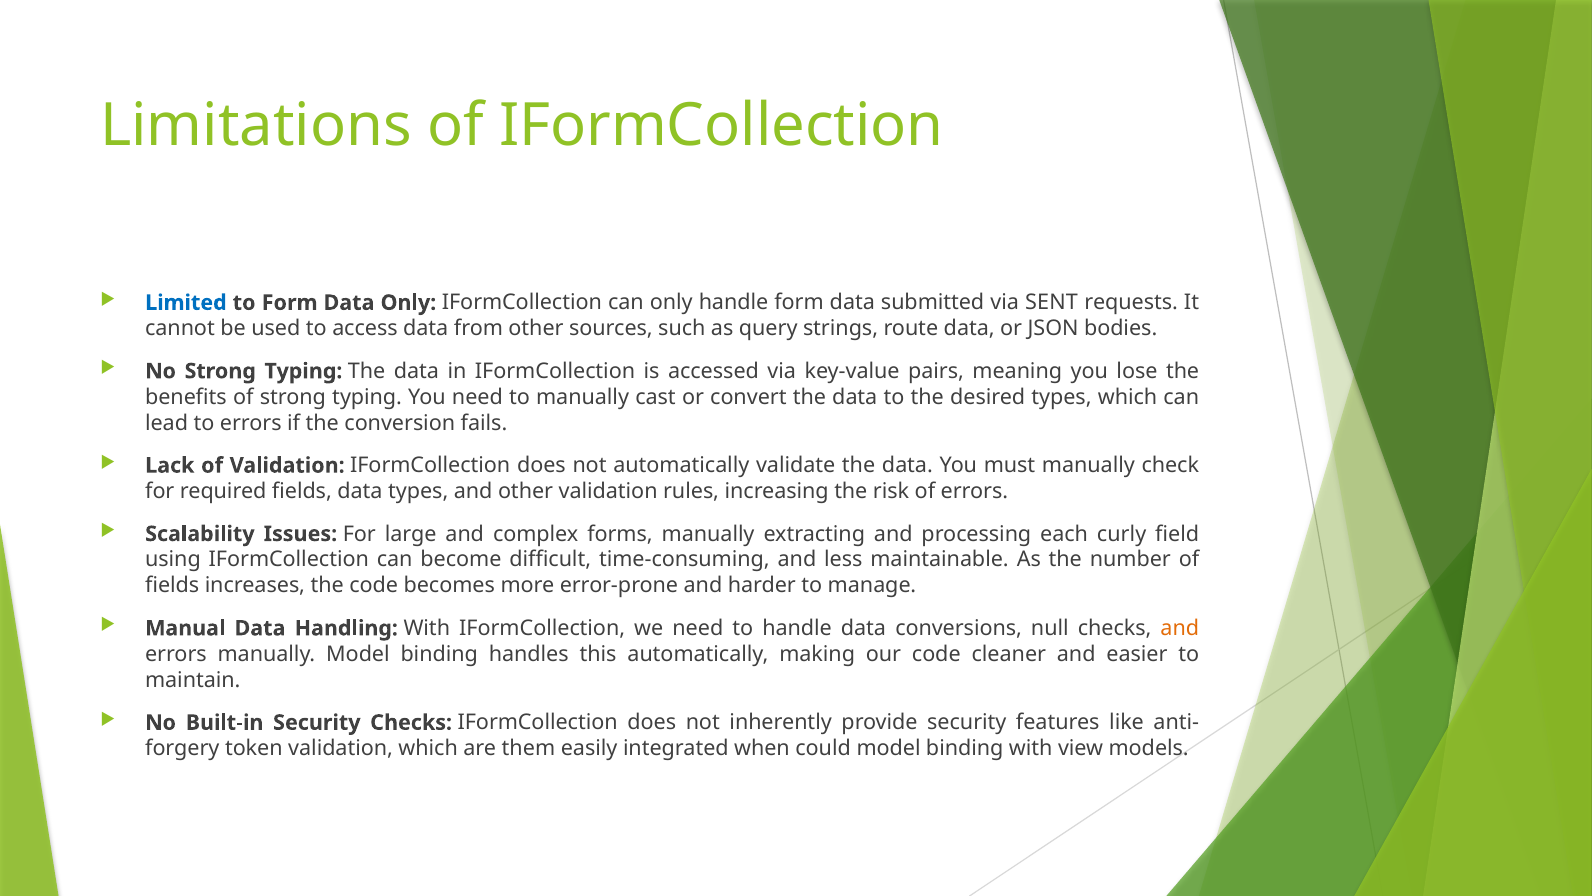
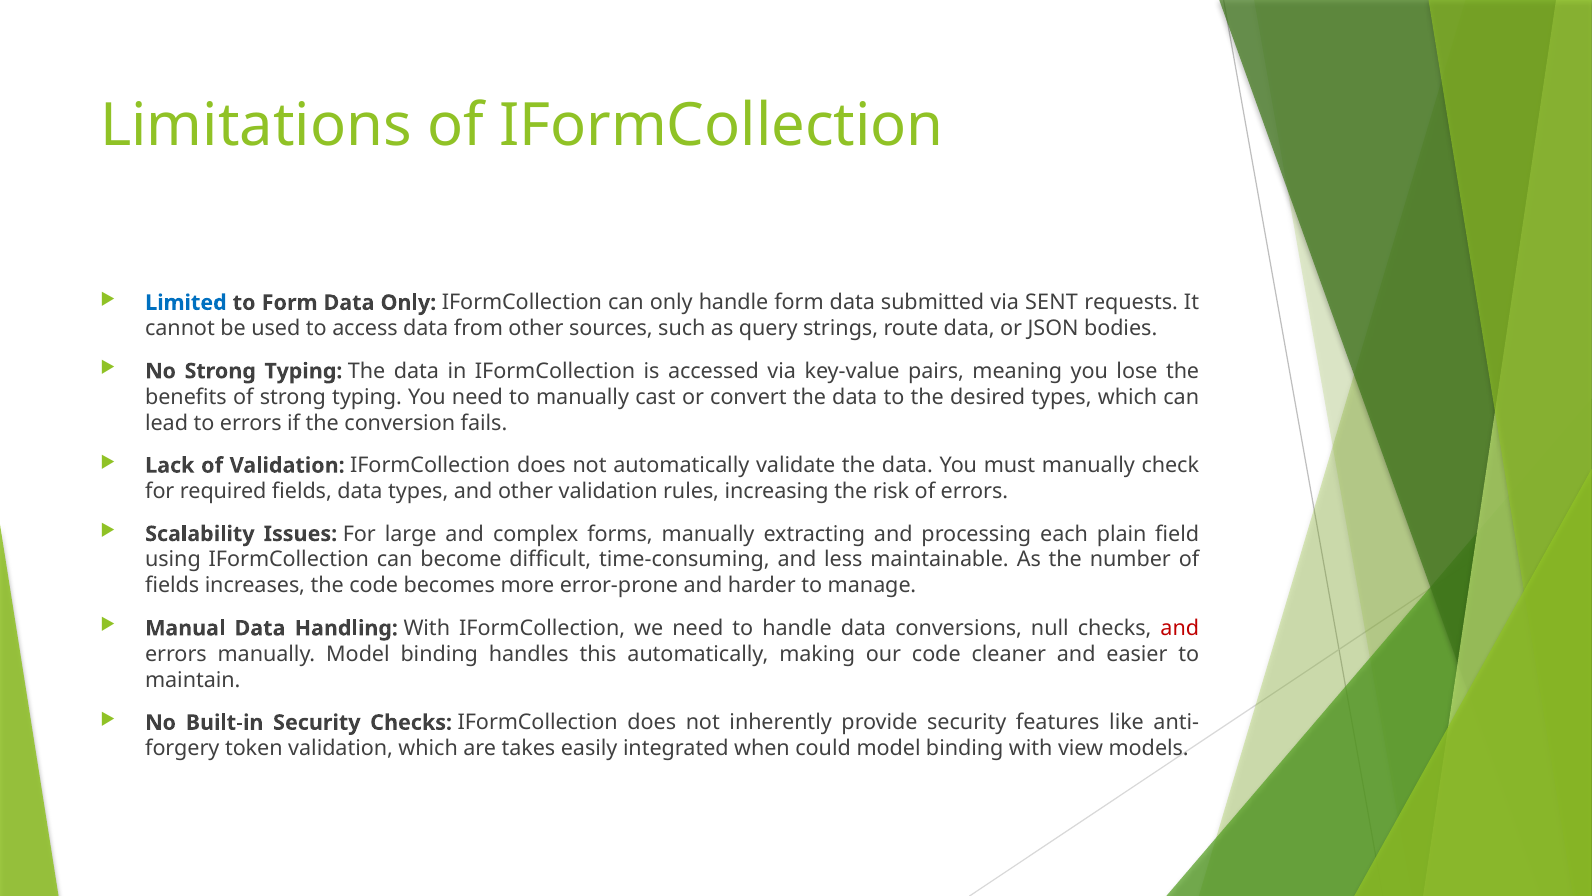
curly: curly -> plain
and at (1180, 628) colour: orange -> red
them: them -> takes
